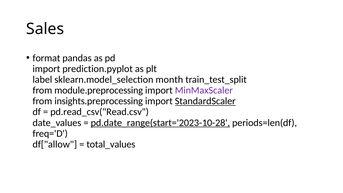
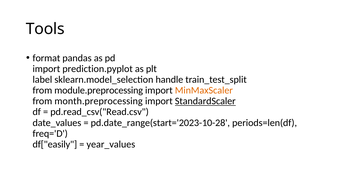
Sales: Sales -> Tools
month: month -> handle
MinMaxScaler colour: purple -> orange
insights.preprocessing: insights.preprocessing -> month.preprocessing
pd.date_range(start='2023-10-28 underline: present -> none
df["allow: df["allow -> df["easily
total_values: total_values -> year_values
